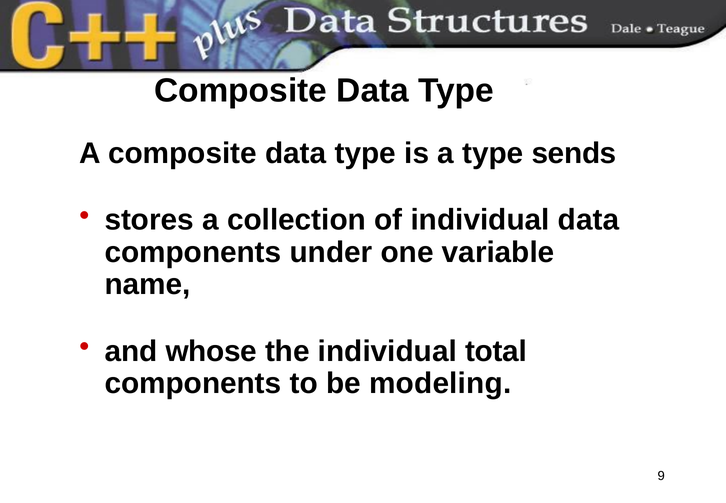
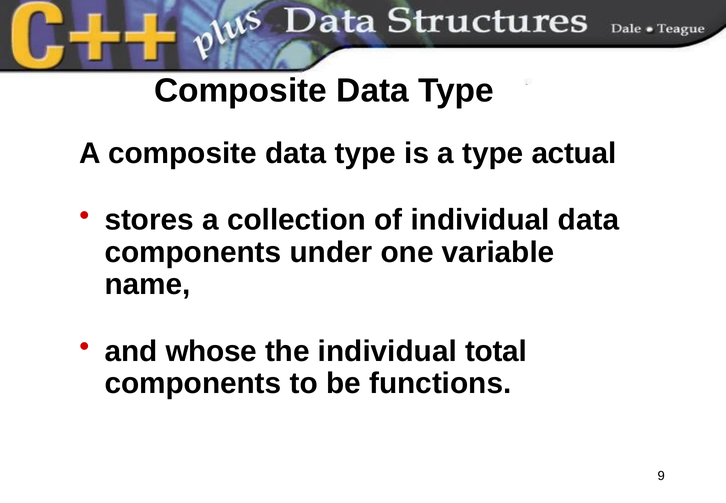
sends: sends -> actual
modeling: modeling -> functions
